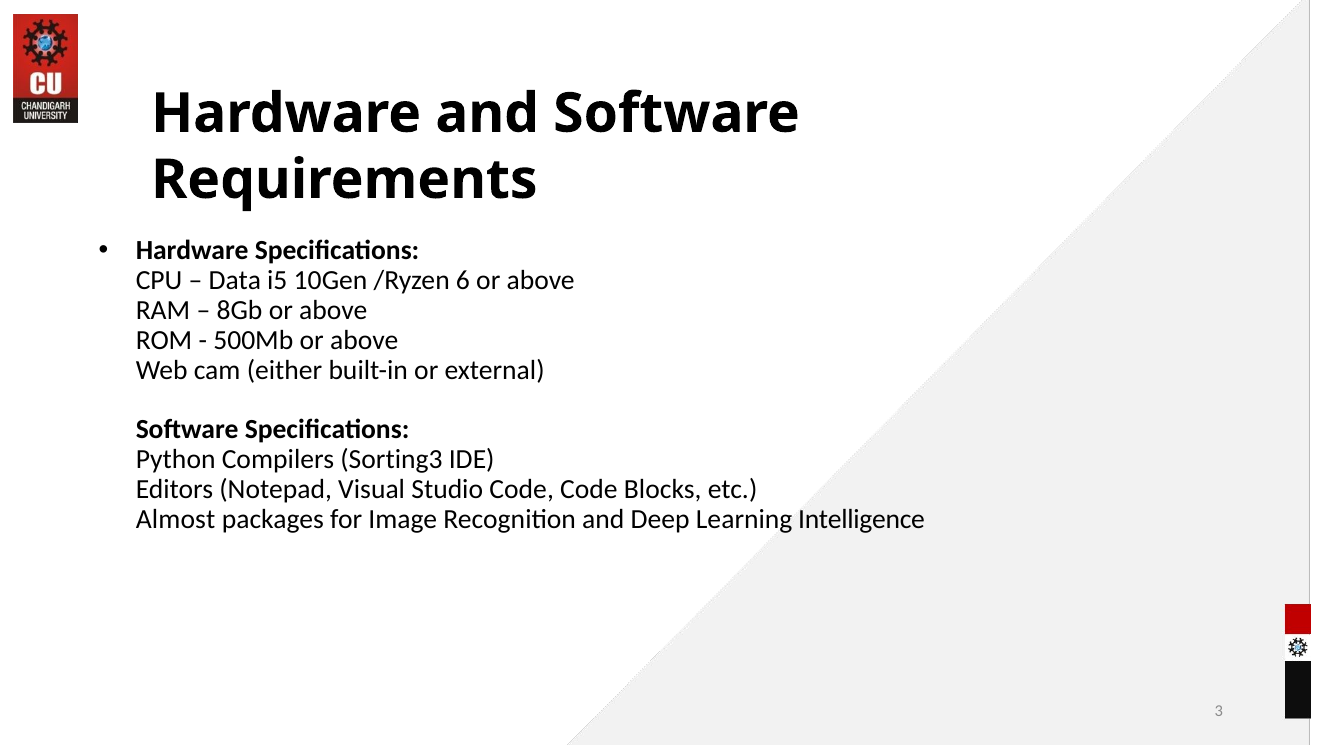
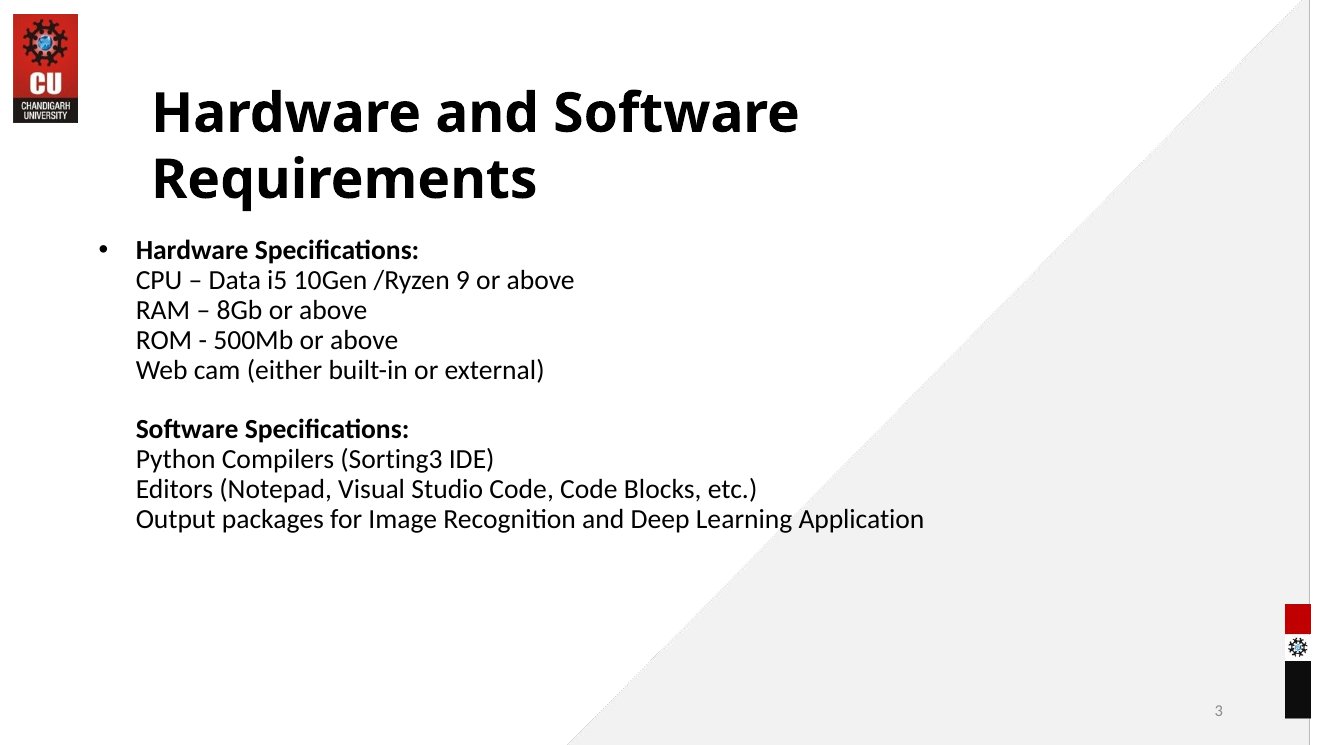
6: 6 -> 9
Almost: Almost -> Output
Intelligence: Intelligence -> Application
